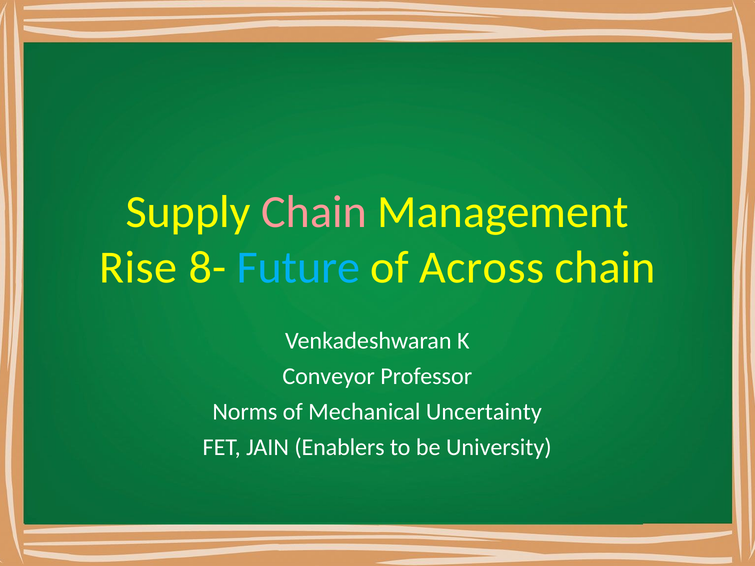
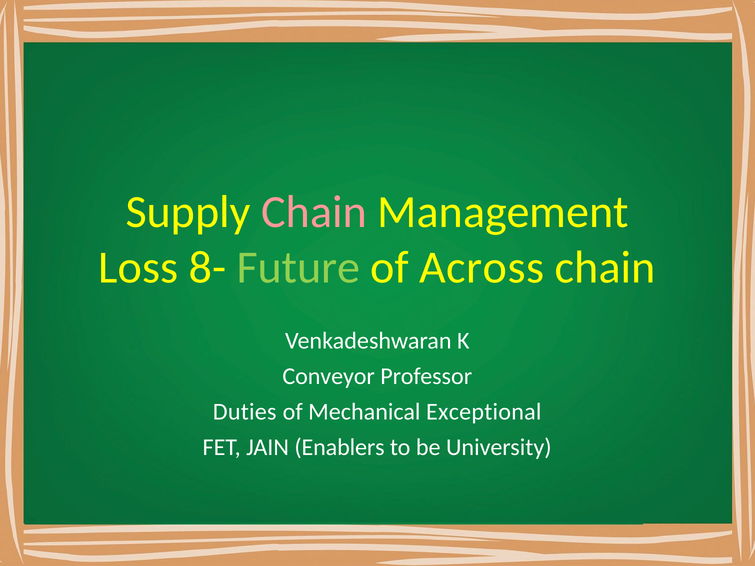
Rise: Rise -> Loss
Future colour: light blue -> light green
Norms: Norms -> Duties
Uncertainty: Uncertainty -> Exceptional
